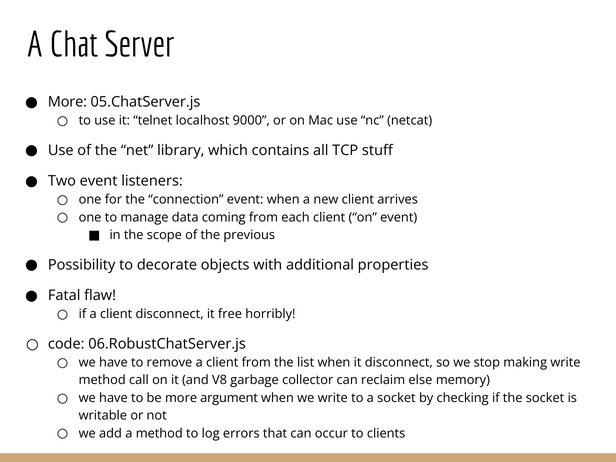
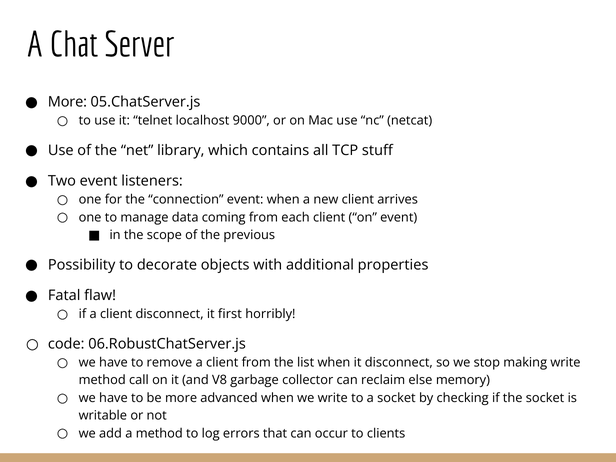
free: free -> first
argument: argument -> advanced
